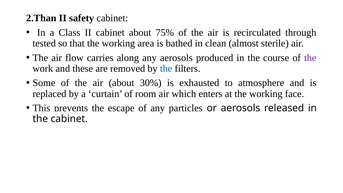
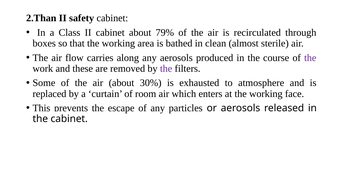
75%: 75% -> 79%
tested: tested -> boxes
the at (166, 68) colour: blue -> purple
